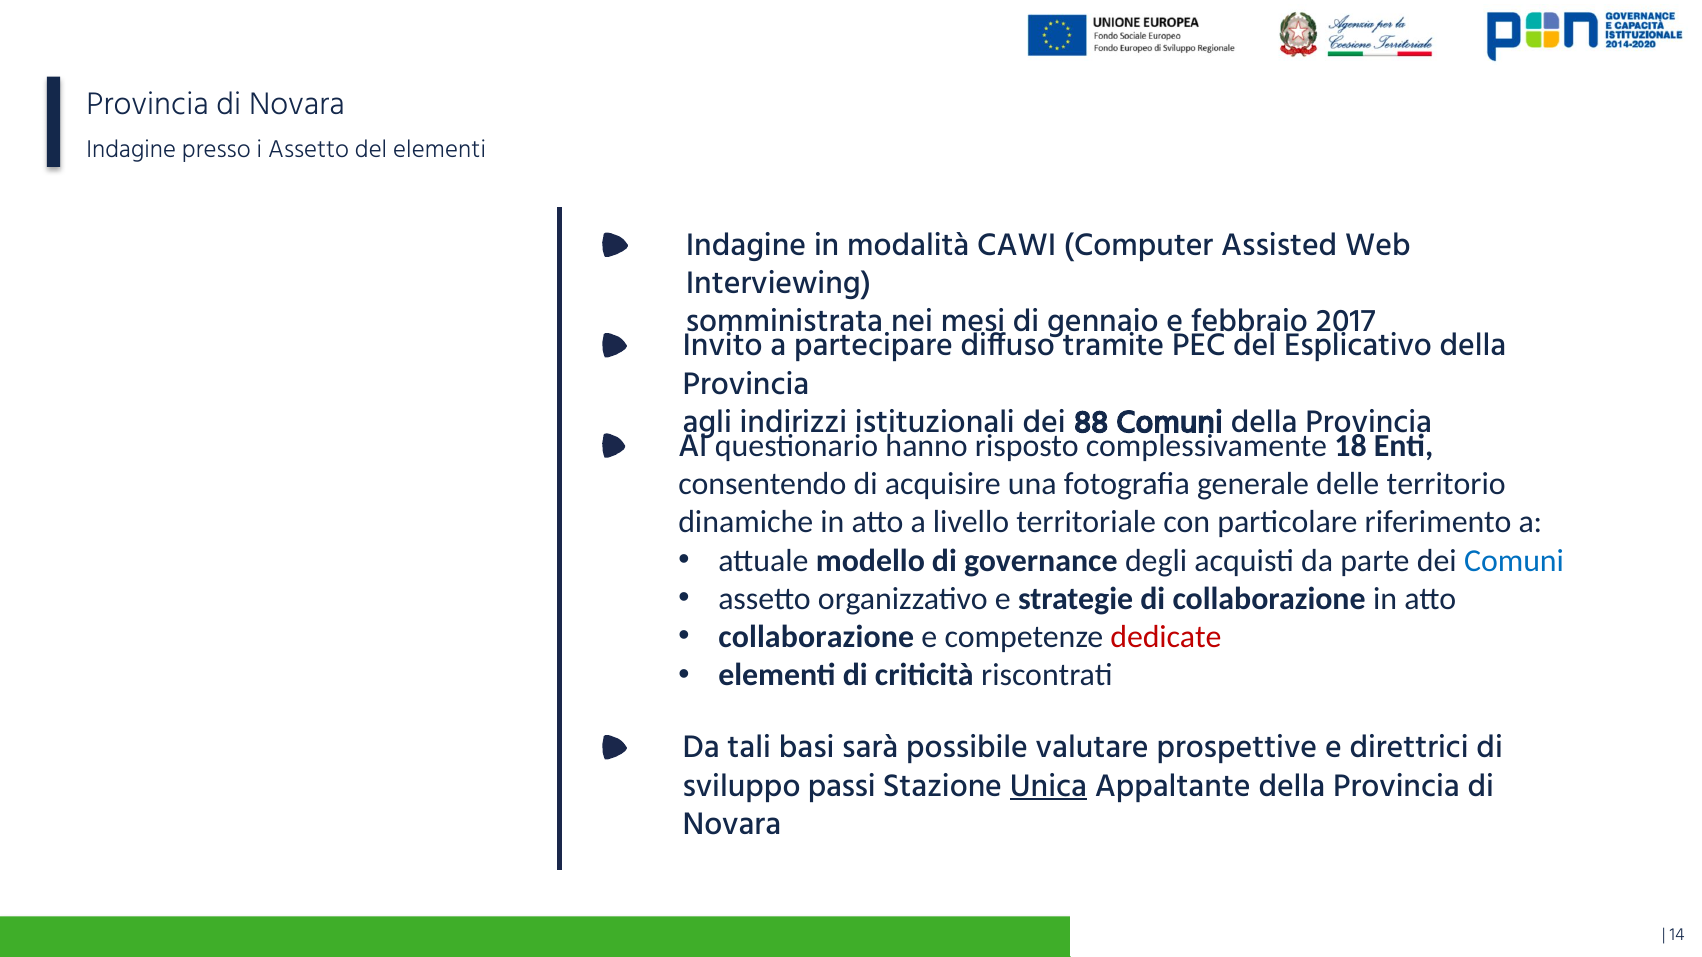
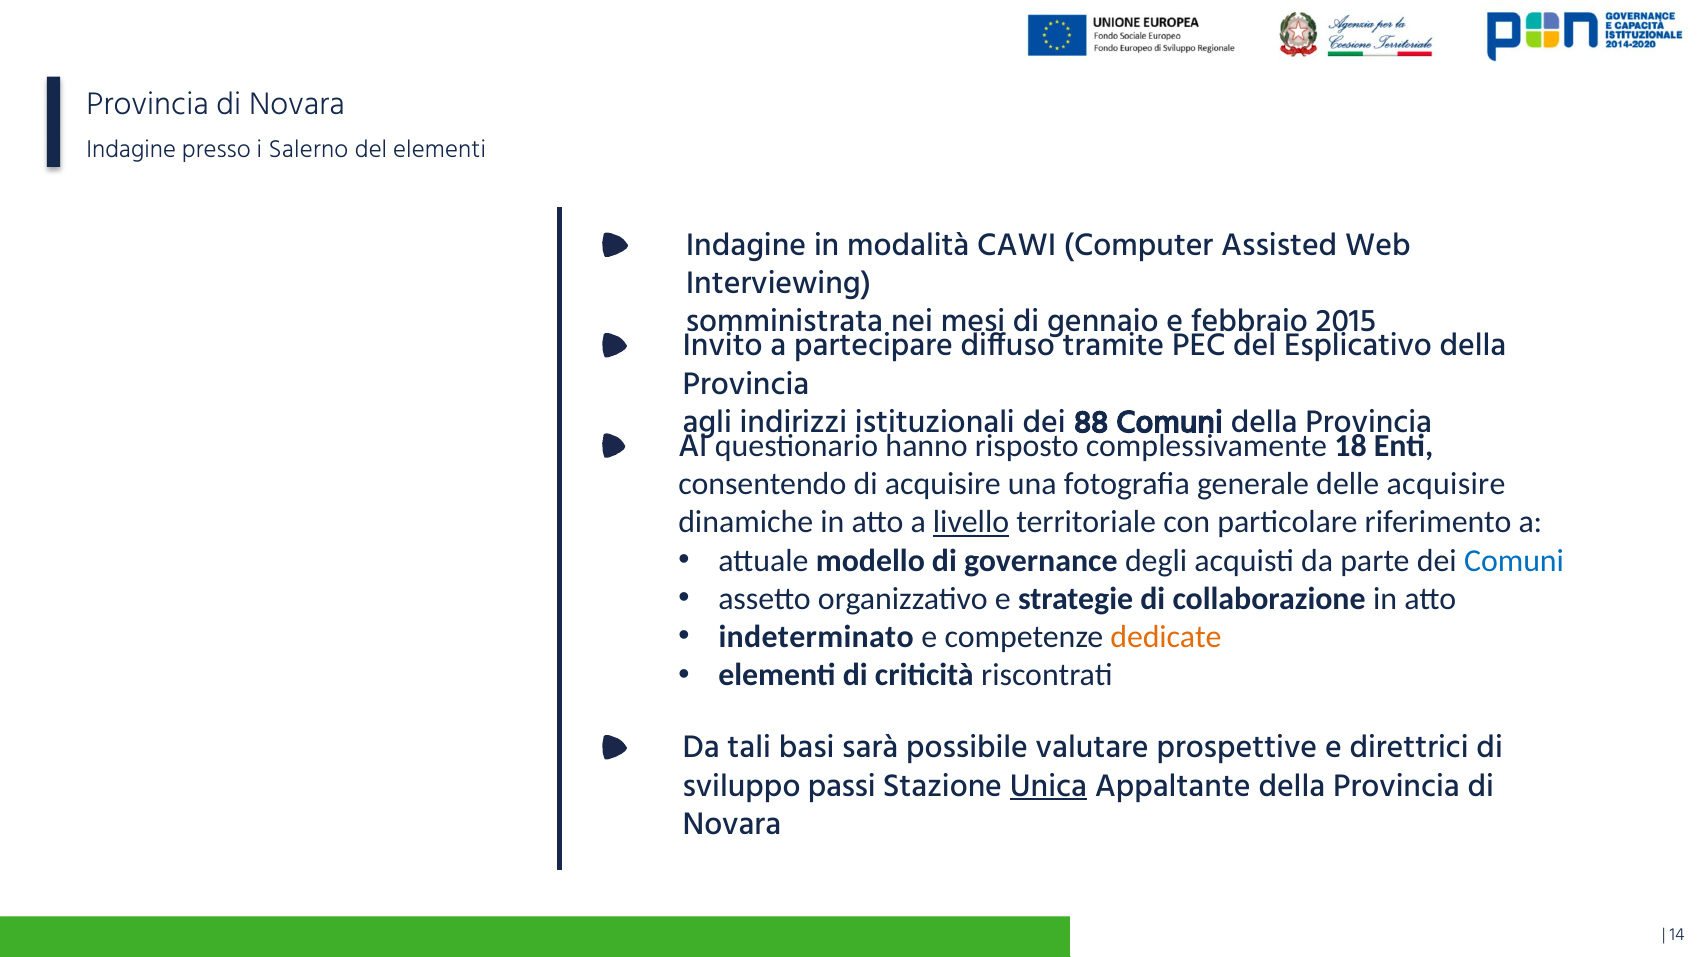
i Assetto: Assetto -> Salerno
2017: 2017 -> 2015
delle territorio: territorio -> acquisire
livello underline: none -> present
collaborazione at (816, 637): collaborazione -> indeterminato
dedicate colour: red -> orange
